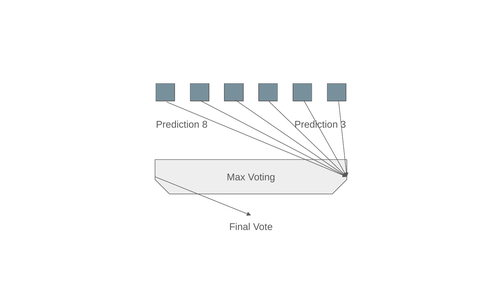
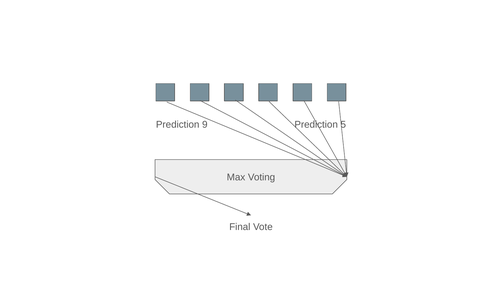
8: 8 -> 9
3: 3 -> 5
